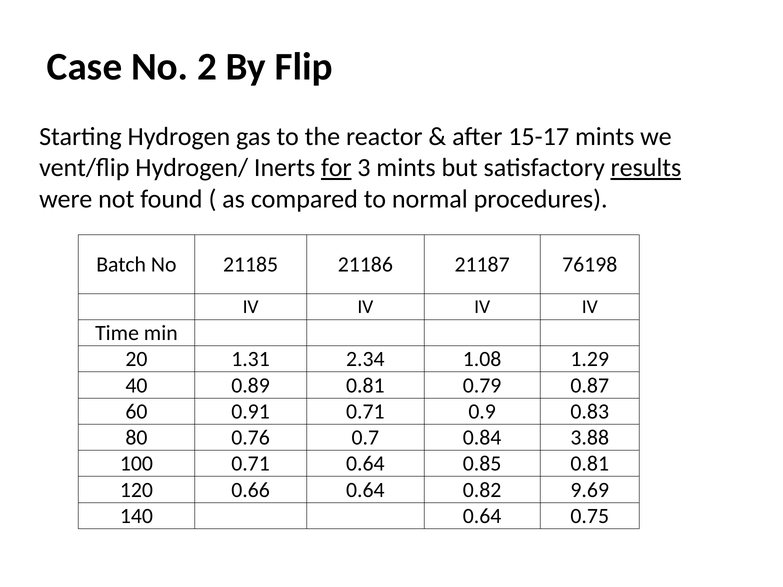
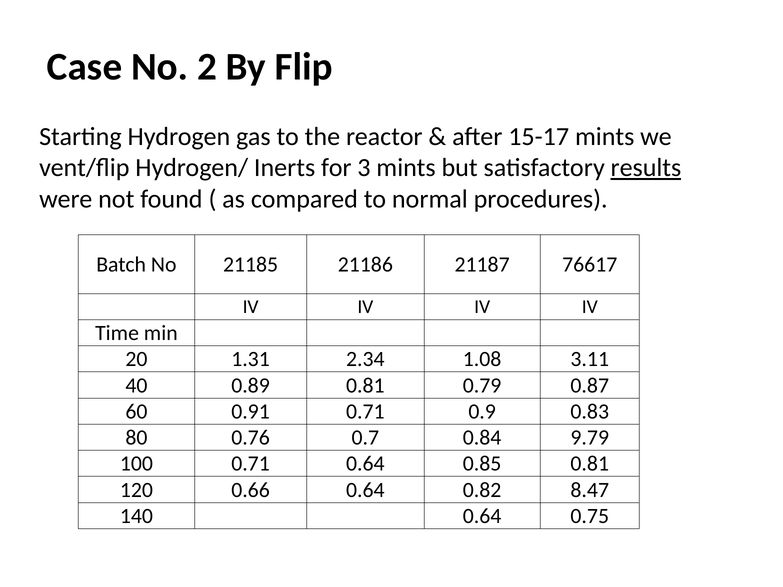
for underline: present -> none
76198: 76198 -> 76617
1.29: 1.29 -> 3.11
3.88: 3.88 -> 9.79
9.69: 9.69 -> 8.47
